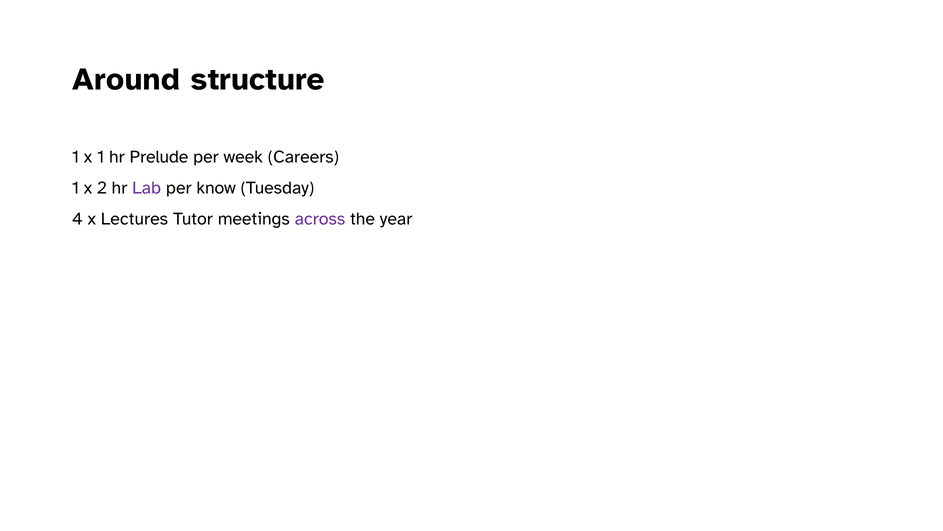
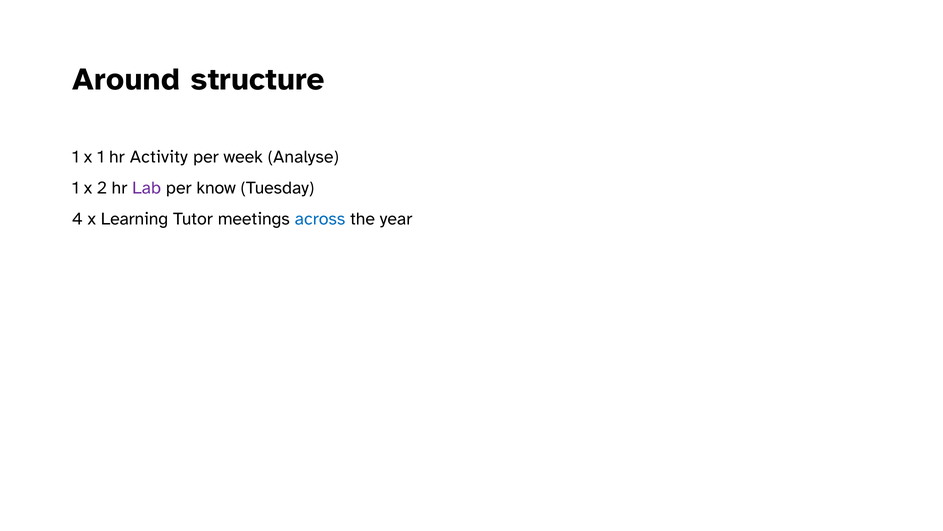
Prelude: Prelude -> Activity
Careers: Careers -> Analyse
Lectures: Lectures -> Learning
across colour: purple -> blue
